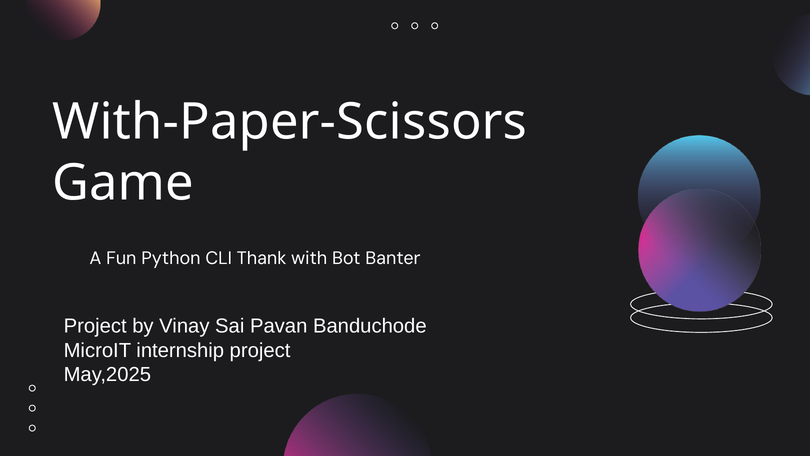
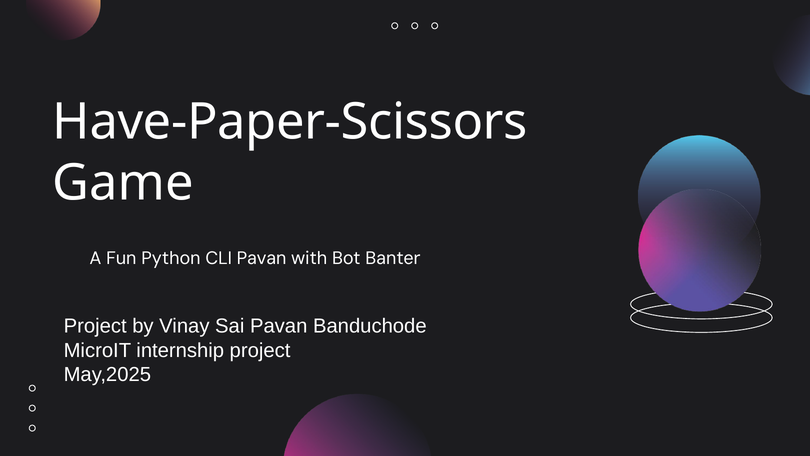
With-Paper-Scissors: With-Paper-Scissors -> Have-Paper-Scissors
CLI Thank: Thank -> Pavan
